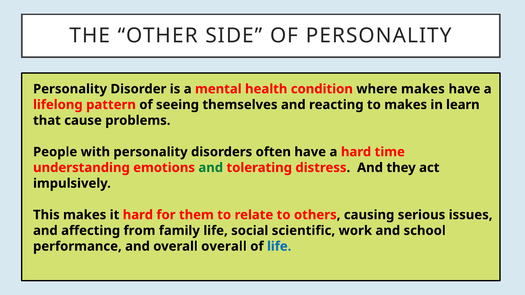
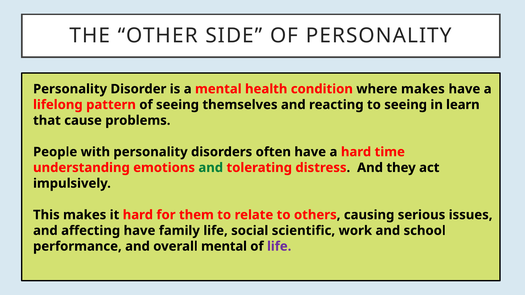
to makes: makes -> seeing
affecting from: from -> have
overall overall: overall -> mental
life at (279, 247) colour: blue -> purple
